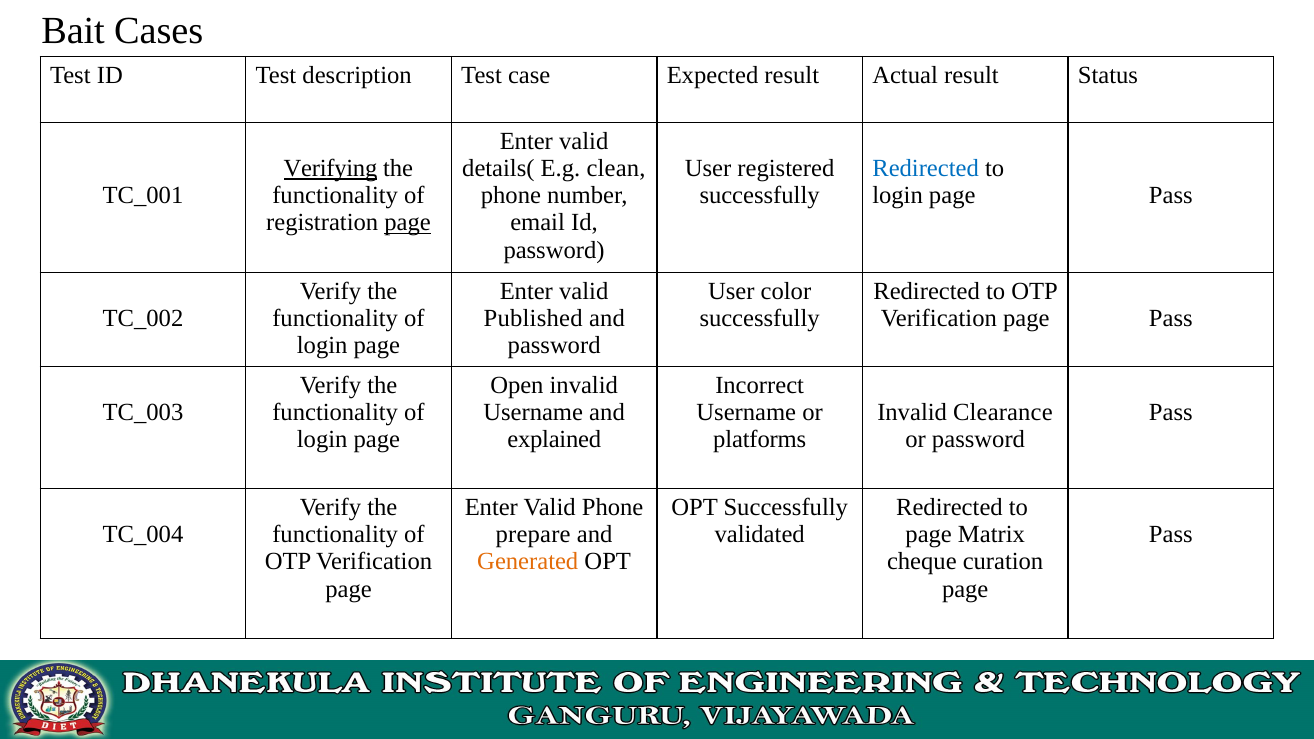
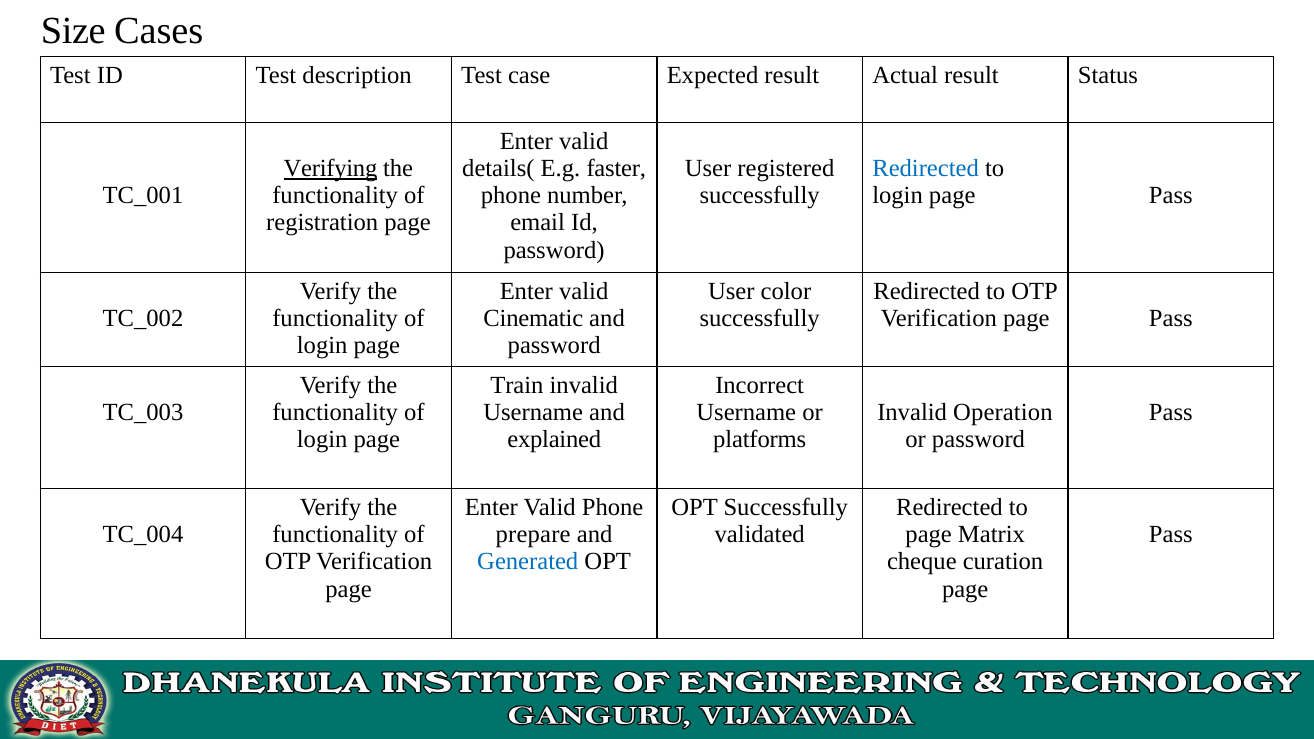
Bait: Bait -> Size
clean: clean -> faster
page at (408, 223) underline: present -> none
Published: Published -> Cinematic
Open: Open -> Train
Clearance: Clearance -> Operation
Generated colour: orange -> blue
